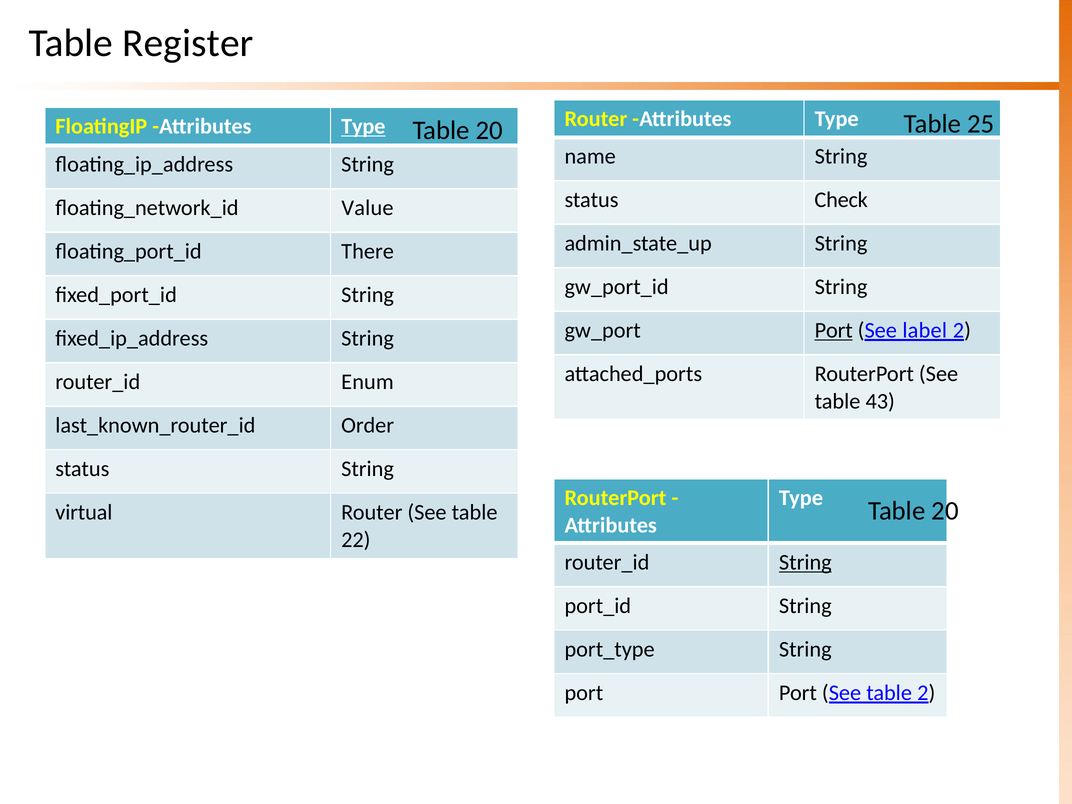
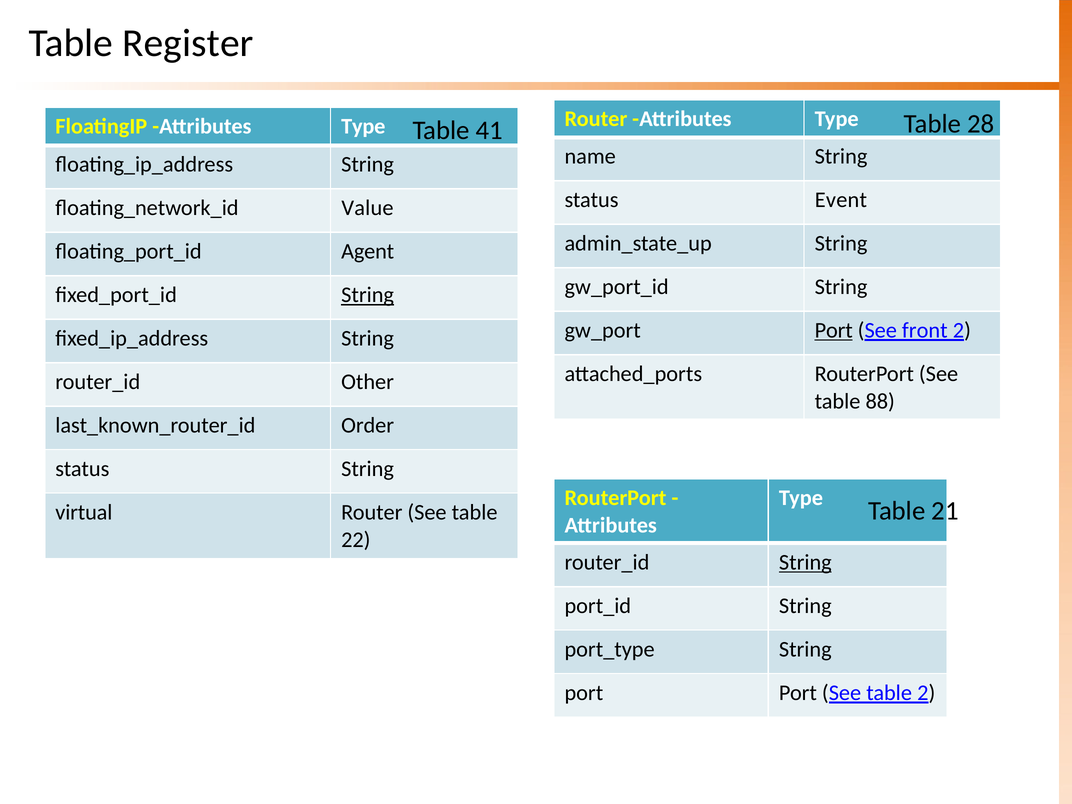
25: 25 -> 28
Type at (363, 126) underline: present -> none
20 at (489, 130): 20 -> 41
Check: Check -> Event
There: There -> Agent
String at (368, 295) underline: none -> present
label: label -> front
Enum: Enum -> Other
43: 43 -> 88
20 at (945, 511): 20 -> 21
